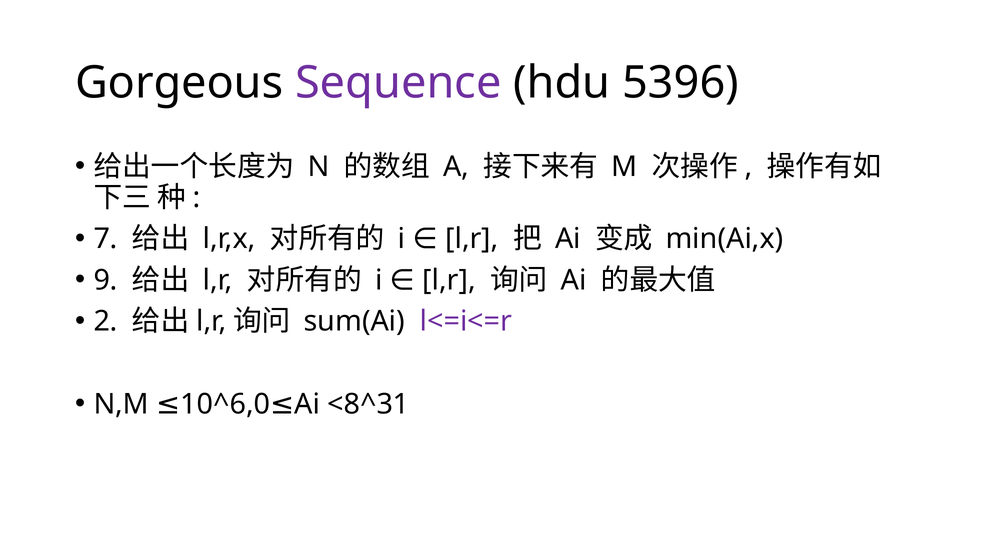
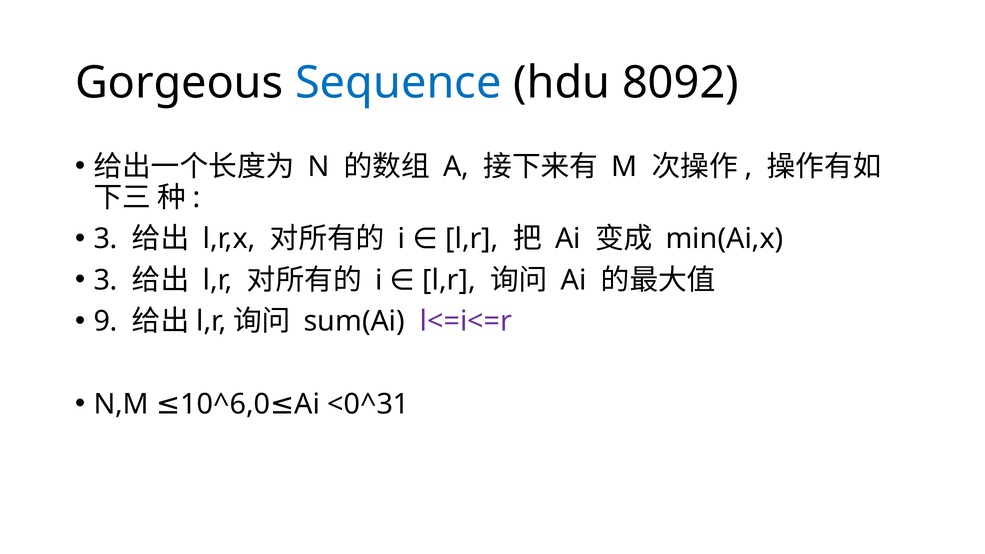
Sequence colour: purple -> blue
5396: 5396 -> 8092
7 at (106, 239): 7 -> 3
9 at (106, 280): 9 -> 3
2: 2 -> 9
<8^31: <8^31 -> <0^31
